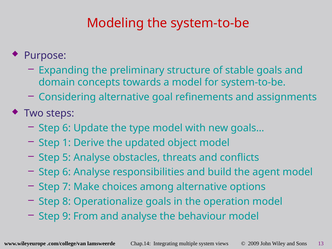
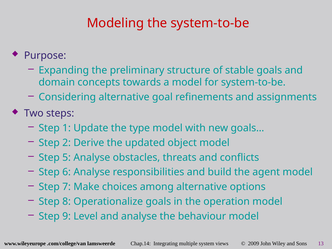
6 at (67, 128): 6 -> 1
1: 1 -> 2
From: From -> Level
